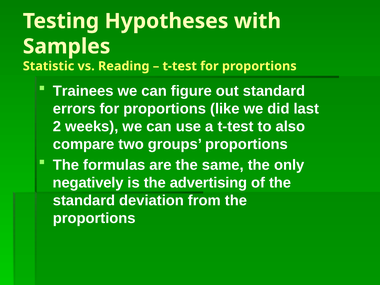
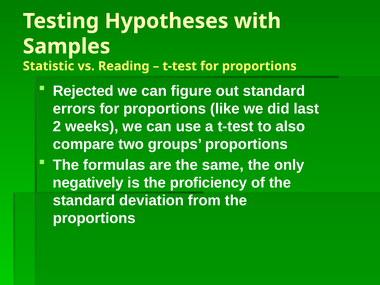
Trainees: Trainees -> Rejected
advertising: advertising -> proficiency
